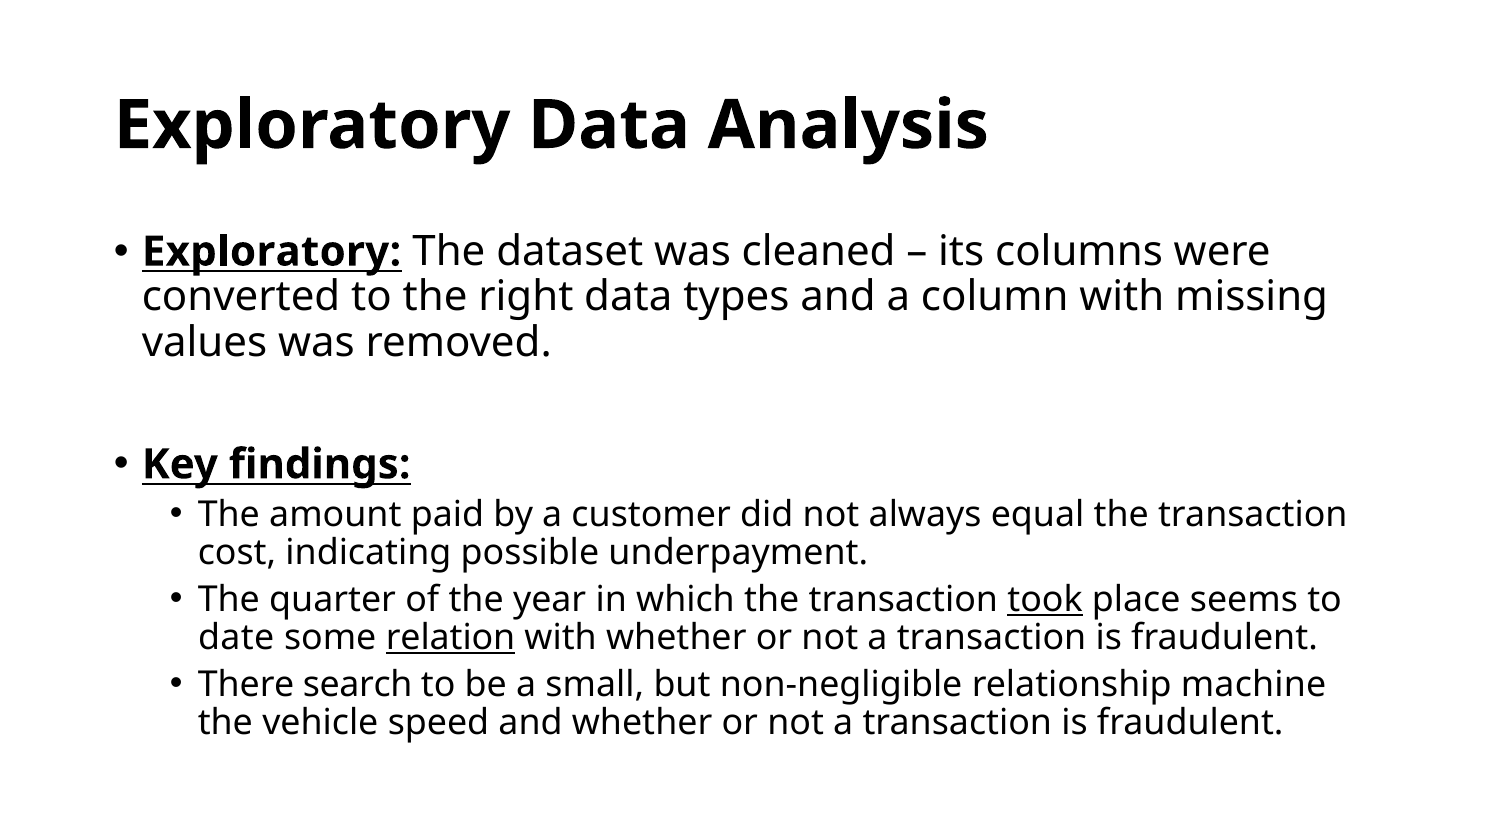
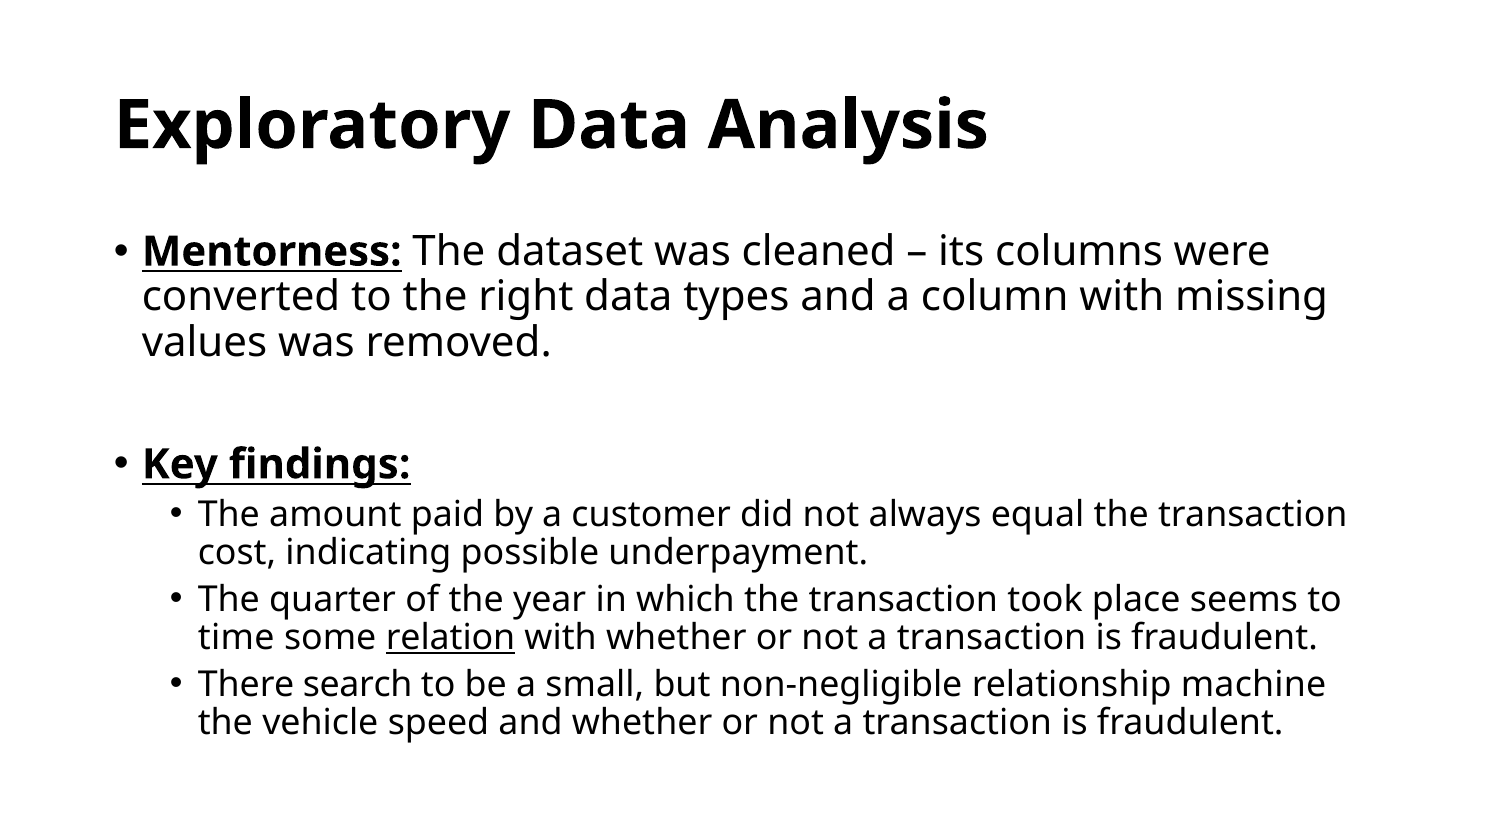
Exploratory at (272, 252): Exploratory -> Mentorness
took underline: present -> none
date: date -> time
